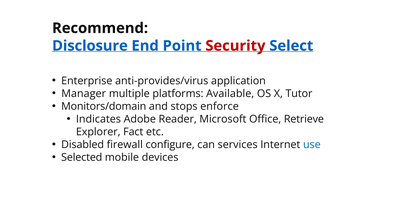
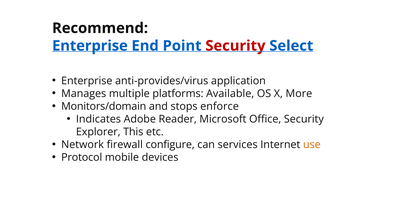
Disclosure at (90, 46): Disclosure -> Enterprise
Manager: Manager -> Manages
Tutor: Tutor -> More
Office Retrieve: Retrieve -> Security
Fact: Fact -> This
Disabled: Disabled -> Network
use colour: blue -> orange
Selected: Selected -> Protocol
